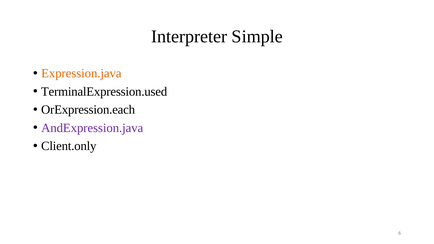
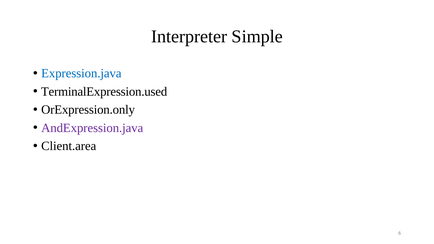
Expression.java colour: orange -> blue
OrExpression.each: OrExpression.each -> OrExpression.only
Client.only: Client.only -> Client.area
